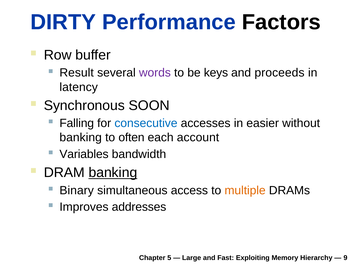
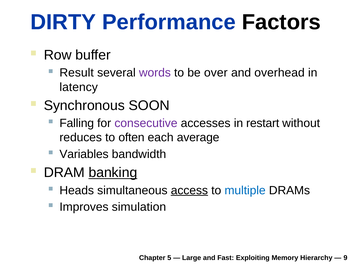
keys: keys -> over
proceeds: proceeds -> overhead
consecutive colour: blue -> purple
easier: easier -> restart
banking at (81, 138): banking -> reduces
account: account -> average
Binary: Binary -> Heads
access underline: none -> present
multiple colour: orange -> blue
addresses: addresses -> simulation
